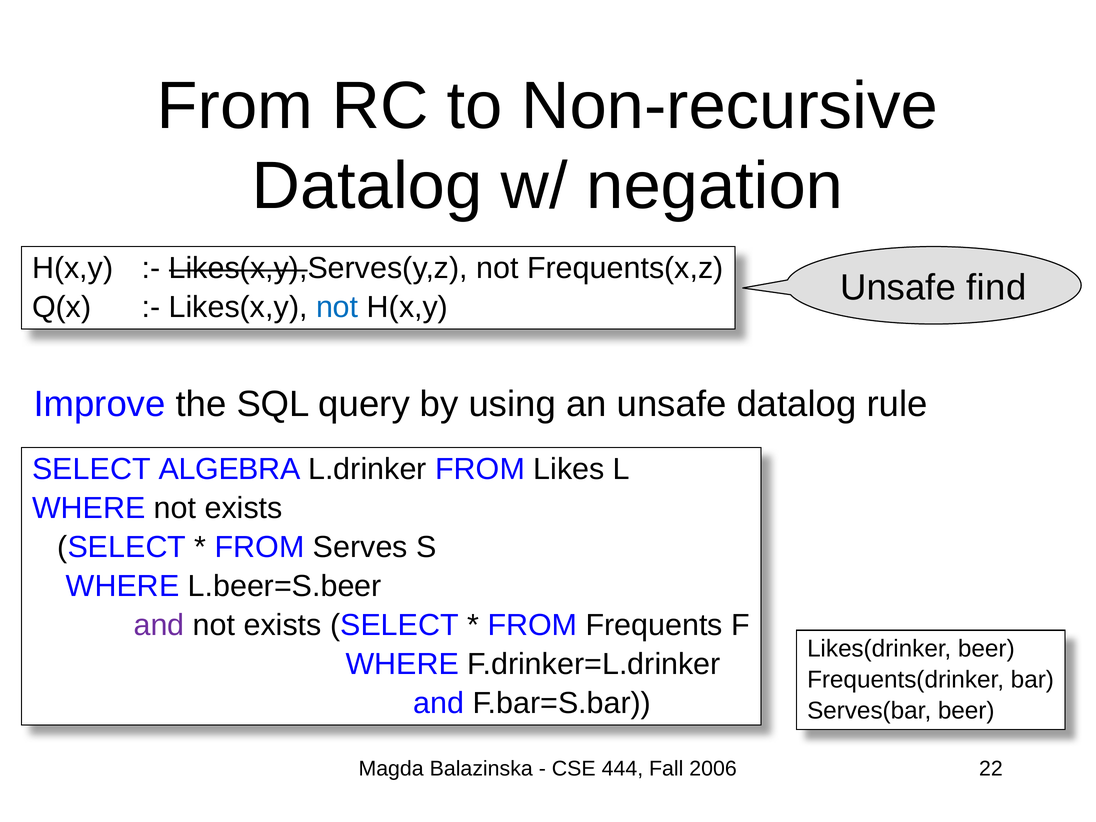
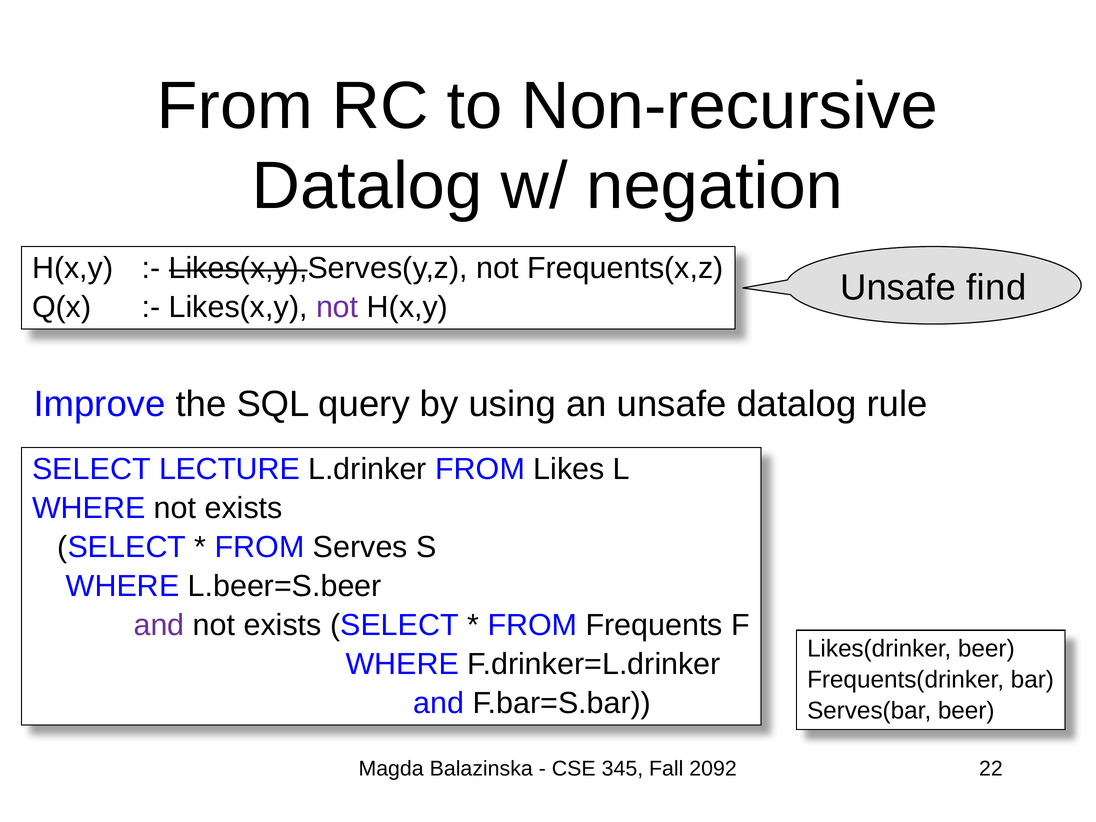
not at (337, 307) colour: blue -> purple
ALGEBRA: ALGEBRA -> LECTURE
444: 444 -> 345
2006: 2006 -> 2092
